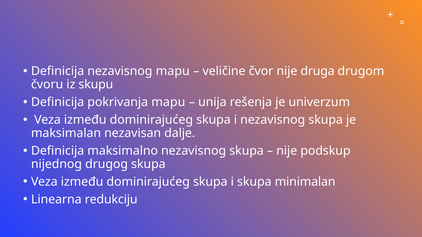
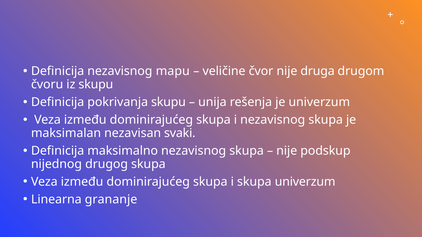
pokrivanja mapu: mapu -> skupu
dalje: dalje -> svaki
skupa minimalan: minimalan -> univerzum
redukciju: redukciju -> grananje
